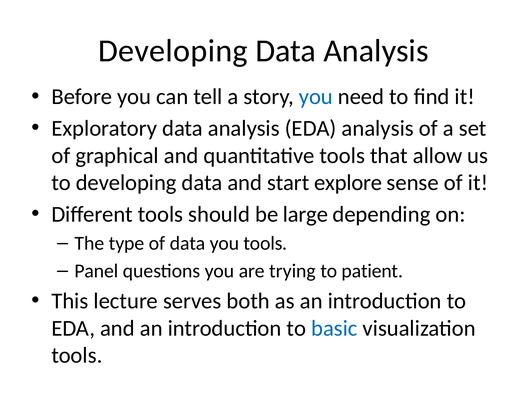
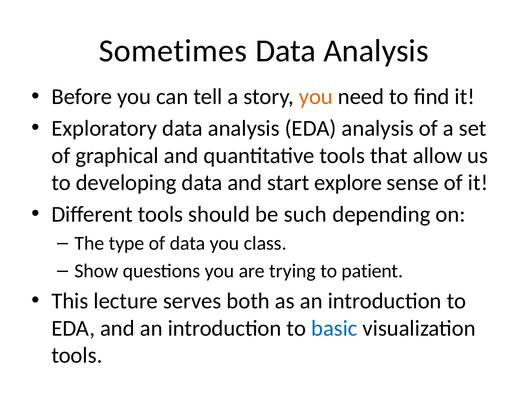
Developing at (173, 51): Developing -> Sometimes
you at (316, 97) colour: blue -> orange
large: large -> such
you tools: tools -> class
Panel: Panel -> Show
